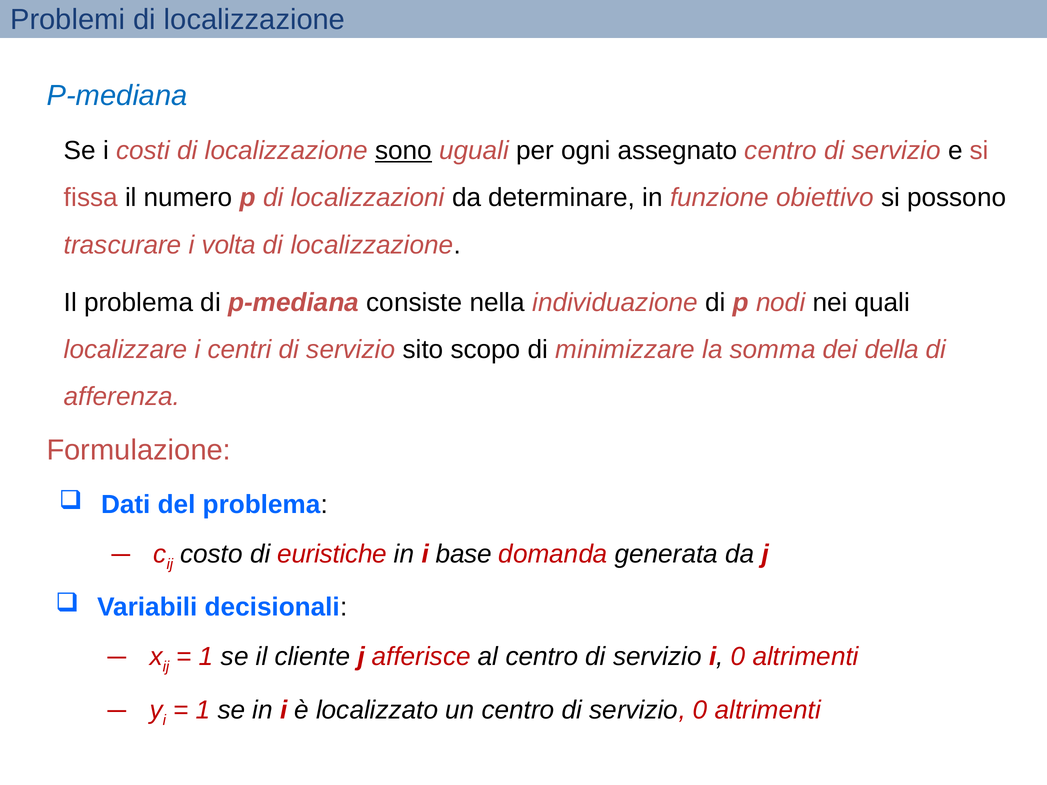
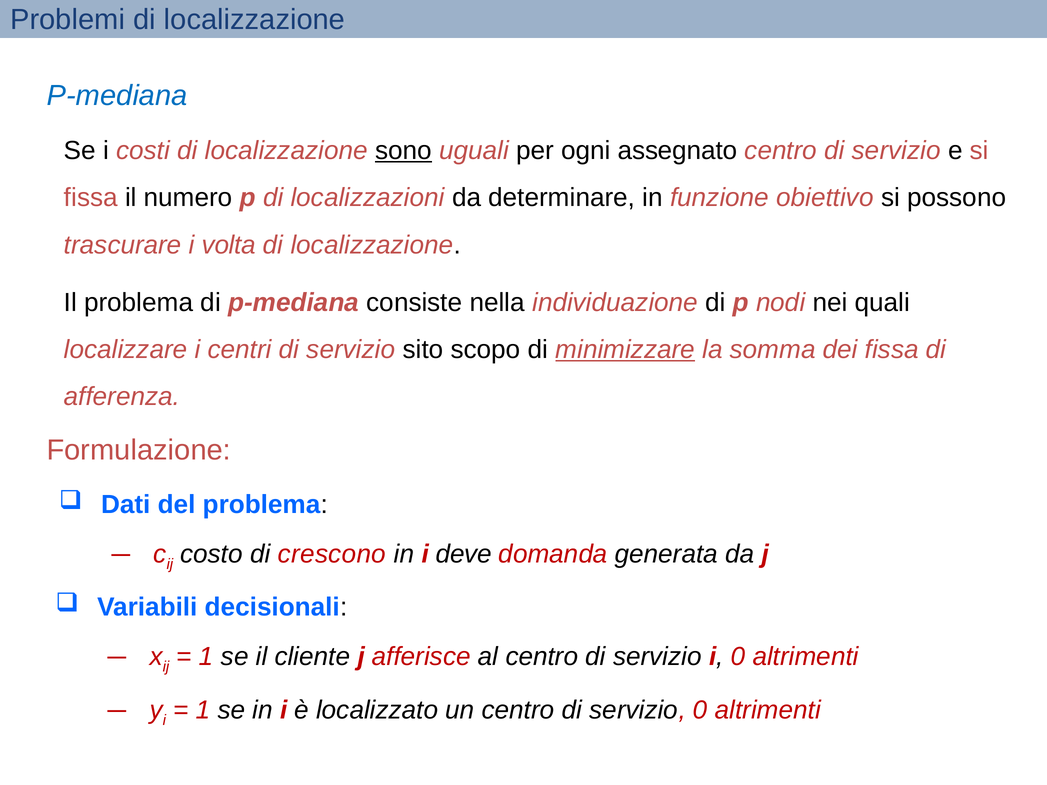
minimizzare underline: none -> present
dei della: della -> fissa
euristiche: euristiche -> crescono
base: base -> deve
